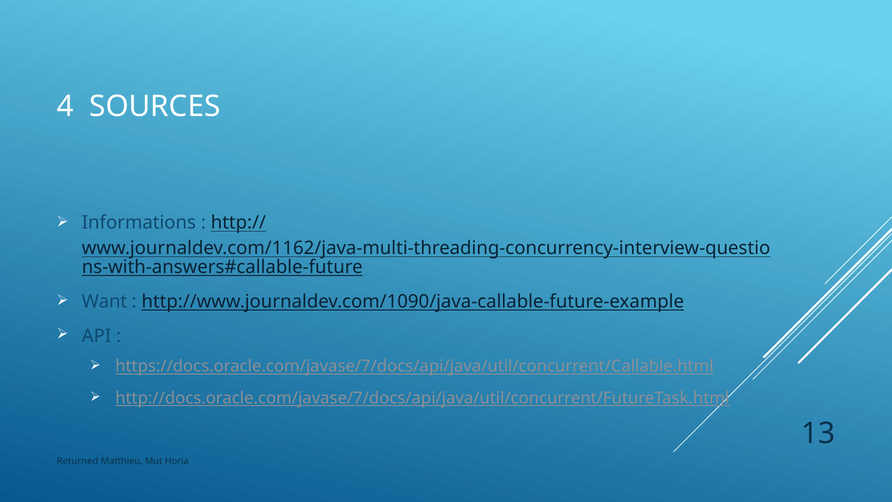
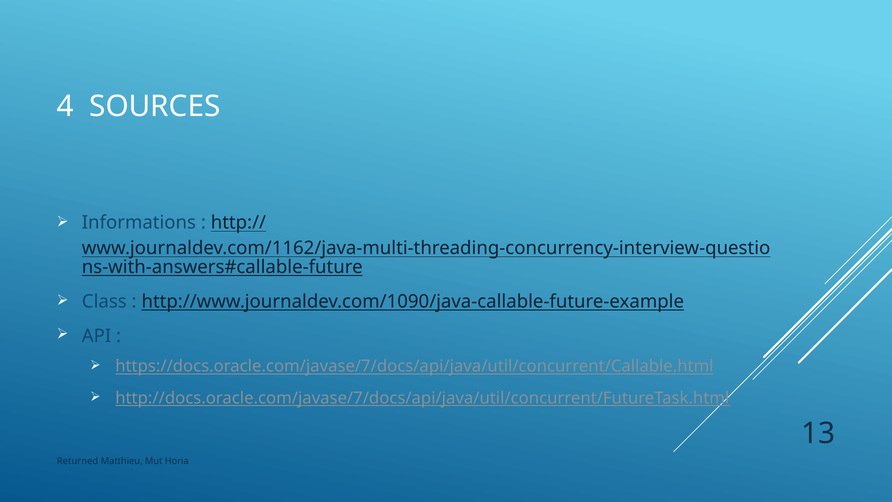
Want: Want -> Class
